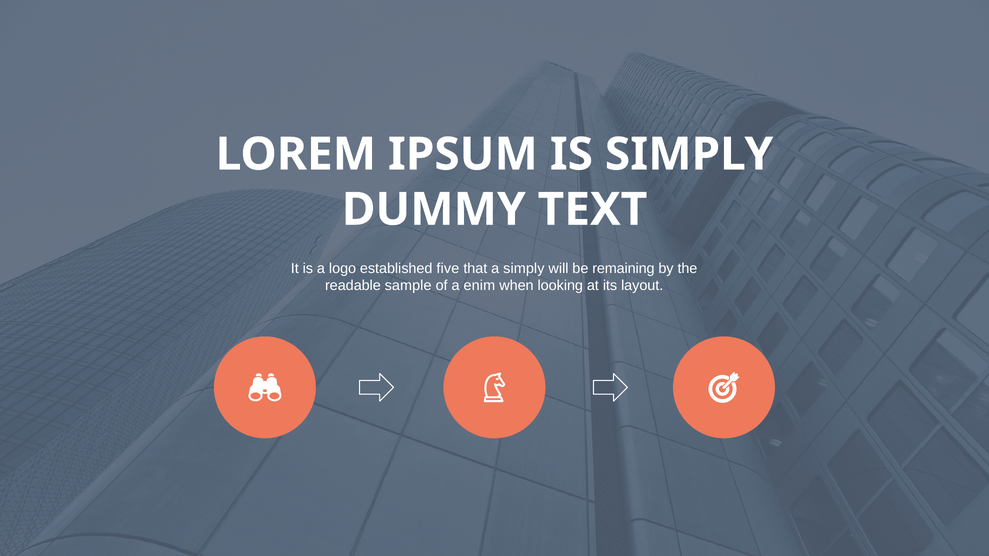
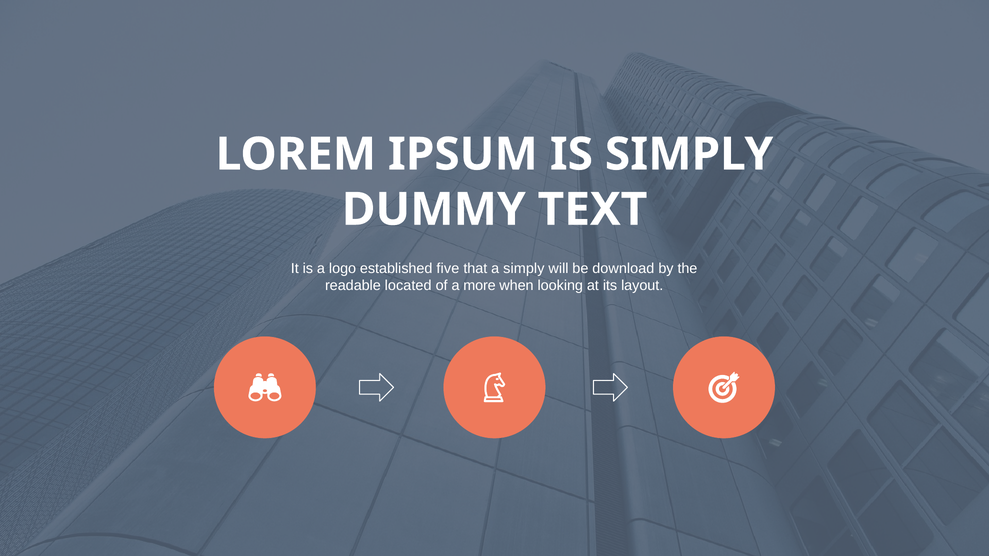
remaining: remaining -> download
sample: sample -> located
enim: enim -> more
